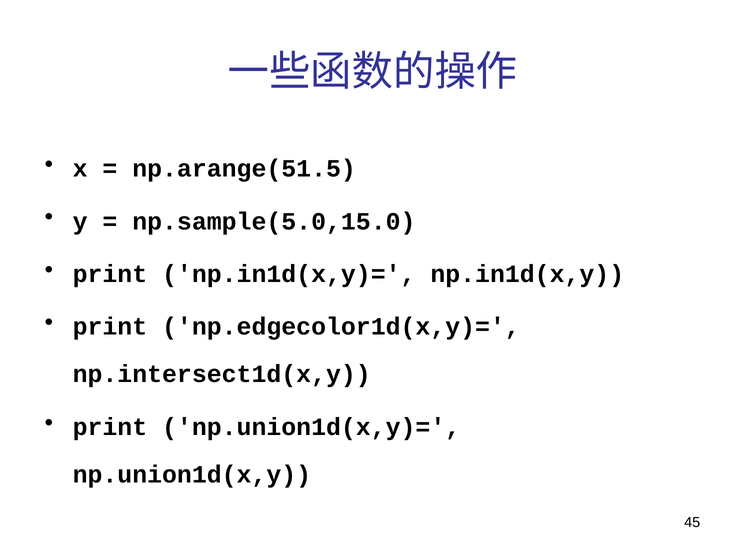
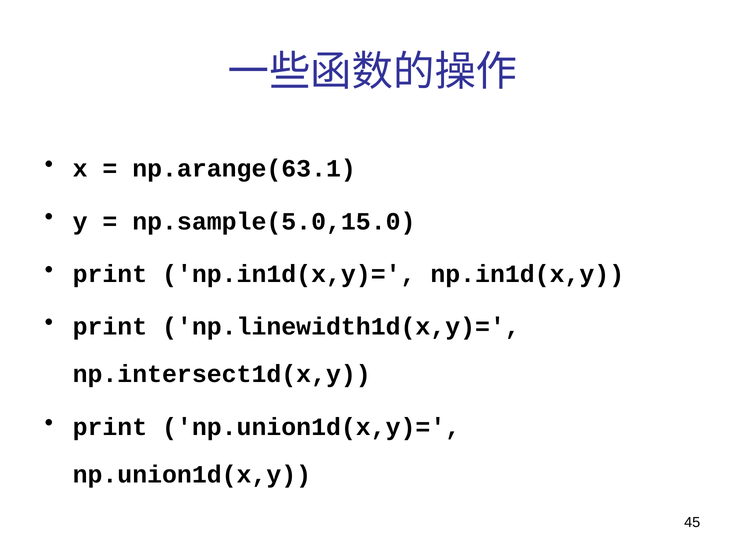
np.arange(51.5: np.arange(51.5 -> np.arange(63.1
np.edgecolor1d(x,y)=: np.edgecolor1d(x,y)= -> np.linewidth1d(x,y)=
